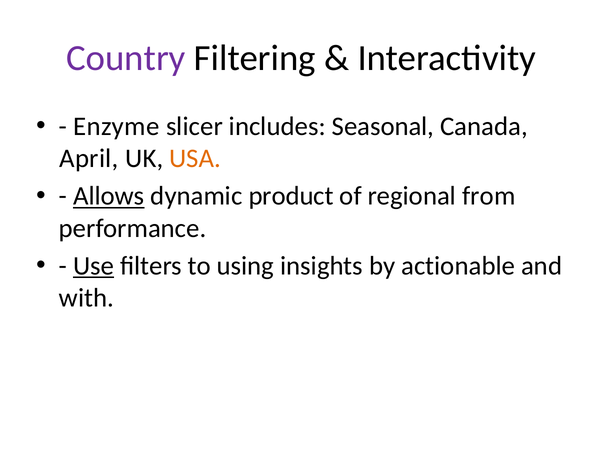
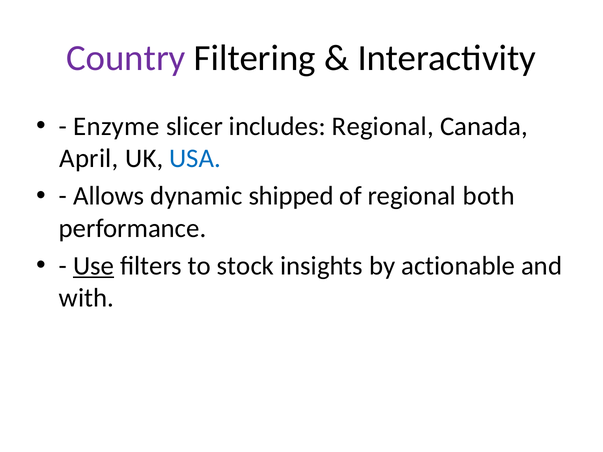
includes Seasonal: Seasonal -> Regional
USA colour: orange -> blue
Allows underline: present -> none
product: product -> shipped
from: from -> both
using: using -> stock
